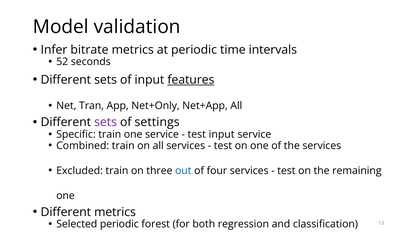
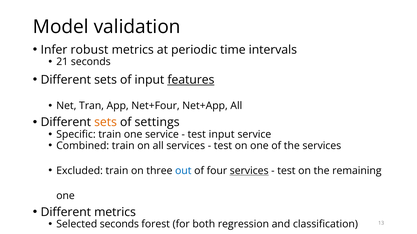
bitrate: bitrate -> robust
52: 52 -> 21
Net+Only: Net+Only -> Net+Four
sets at (106, 122) colour: purple -> orange
services at (249, 171) underline: none -> present
Selected periodic: periodic -> seconds
